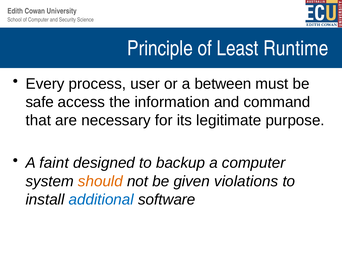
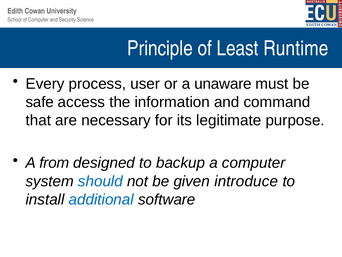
between: between -> unaware
faint: faint -> from
should colour: orange -> blue
violations: violations -> introduce
